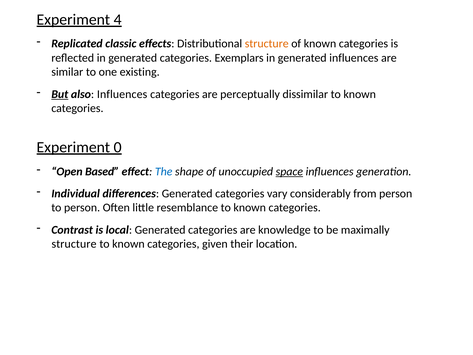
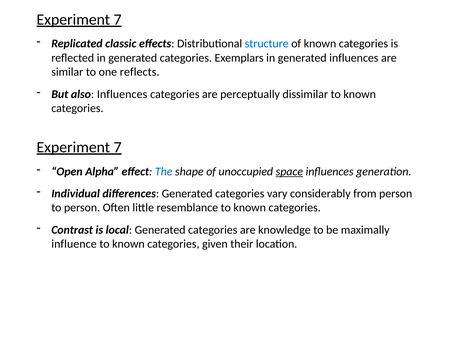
4 at (118, 19): 4 -> 7
structure at (267, 44) colour: orange -> blue
existing: existing -> reflects
But underline: present -> none
0 at (118, 147): 0 -> 7
Based: Based -> Alpha
structure at (74, 244): structure -> influence
